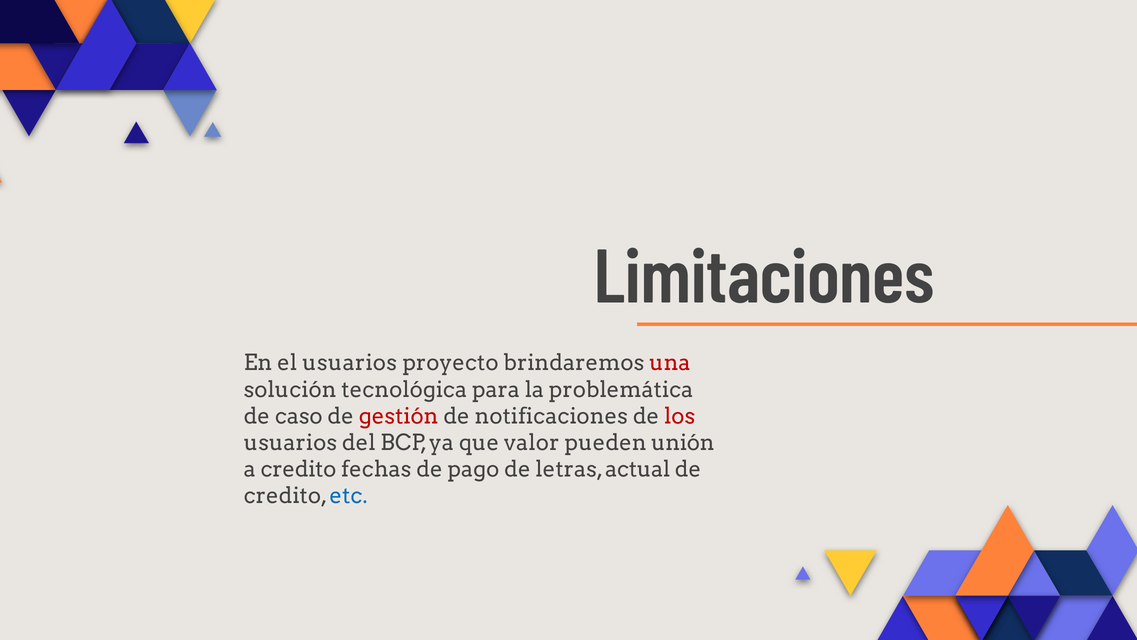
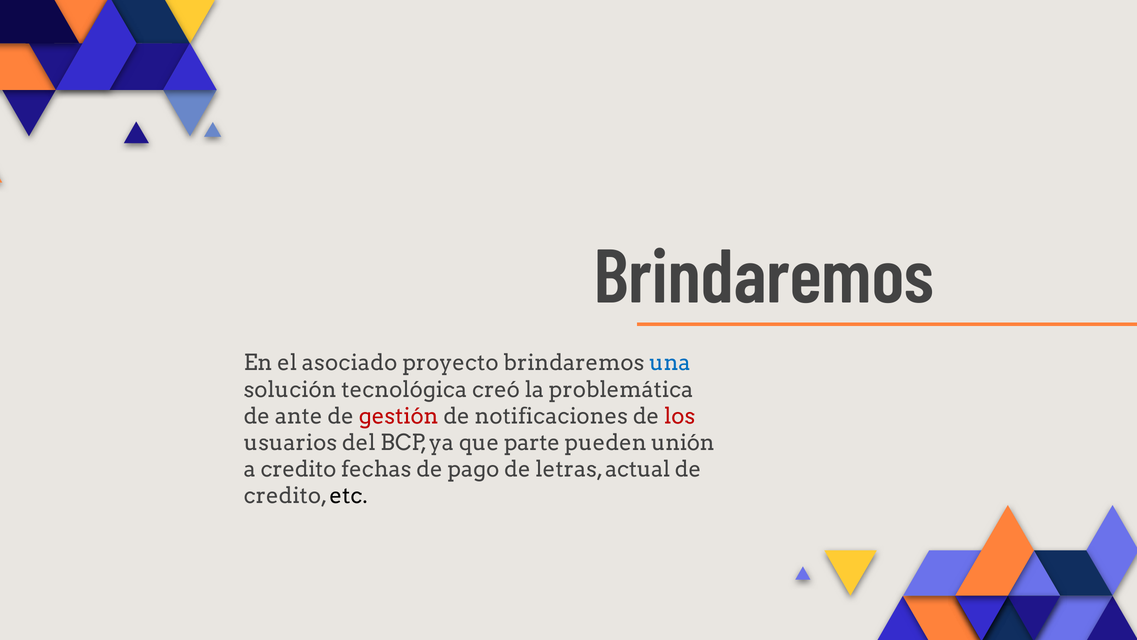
Limitaciones at (764, 277): Limitaciones -> Brindaremos
el usuarios: usuarios -> asociado
una colour: red -> blue
para: para -> creó
caso: caso -> ante
valor: valor -> parte
etc colour: blue -> black
